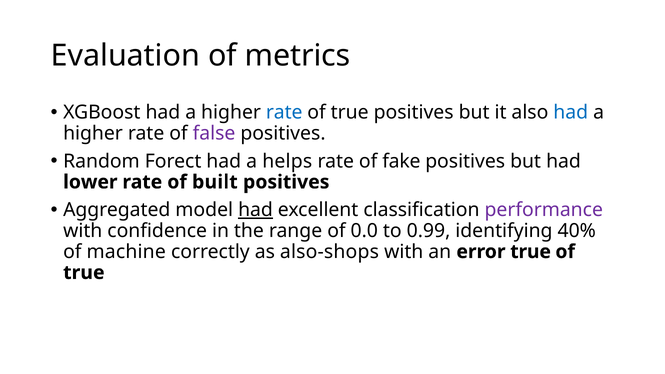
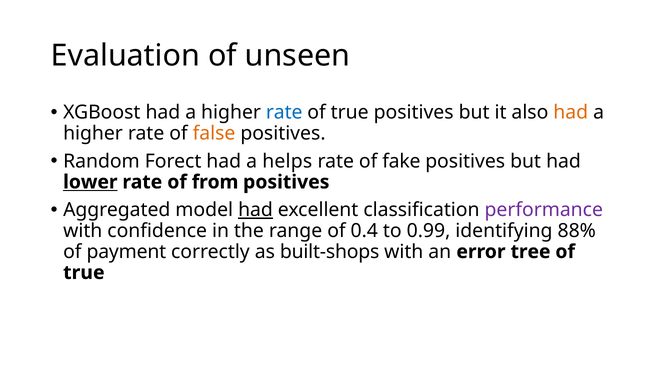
metrics: metrics -> unseen
had at (571, 112) colour: blue -> orange
false colour: purple -> orange
lower underline: none -> present
built: built -> from
0.0: 0.0 -> 0.4
40%: 40% -> 88%
machine: machine -> payment
also-shops: also-shops -> built-shops
error true: true -> tree
